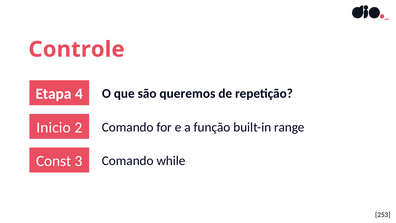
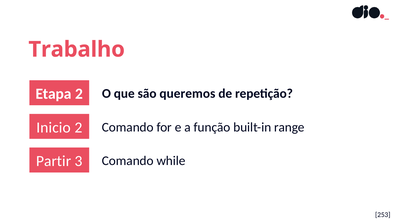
Controle: Controle -> Trabalho
Etapa 4: 4 -> 2
Const: Const -> Partir
